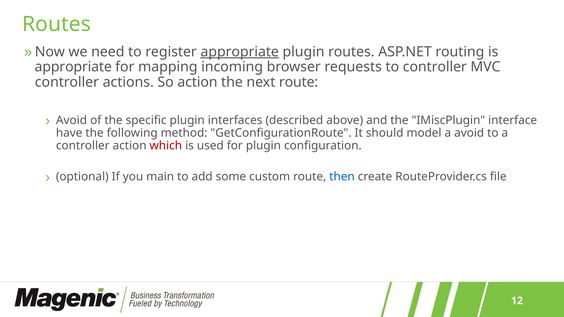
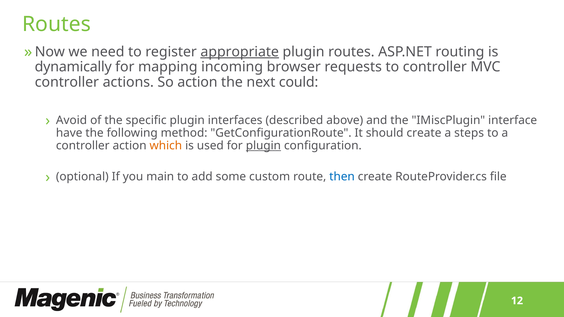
appropriate at (73, 67): appropriate -> dynamically
next route: route -> could
should model: model -> create
a avoid: avoid -> steps
which colour: red -> orange
plugin at (263, 146) underline: none -> present
